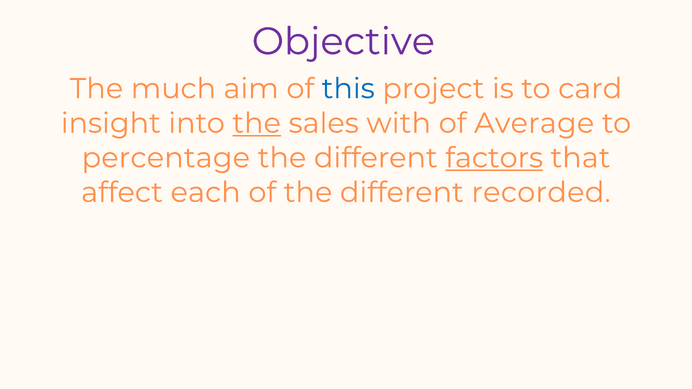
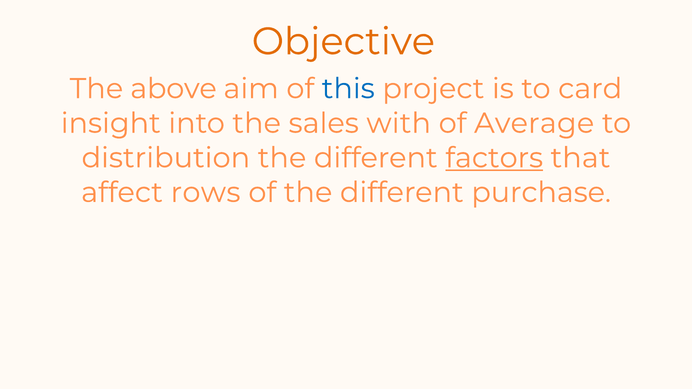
Objective colour: purple -> orange
much: much -> above
the at (257, 123) underline: present -> none
percentage: percentage -> distribution
each: each -> rows
recorded: recorded -> purchase
